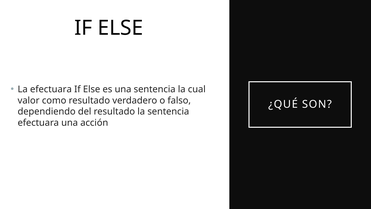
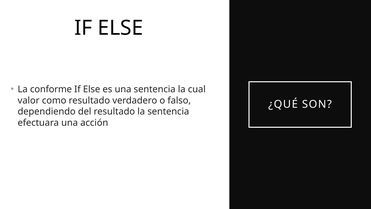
La efectuara: efectuara -> conforme
